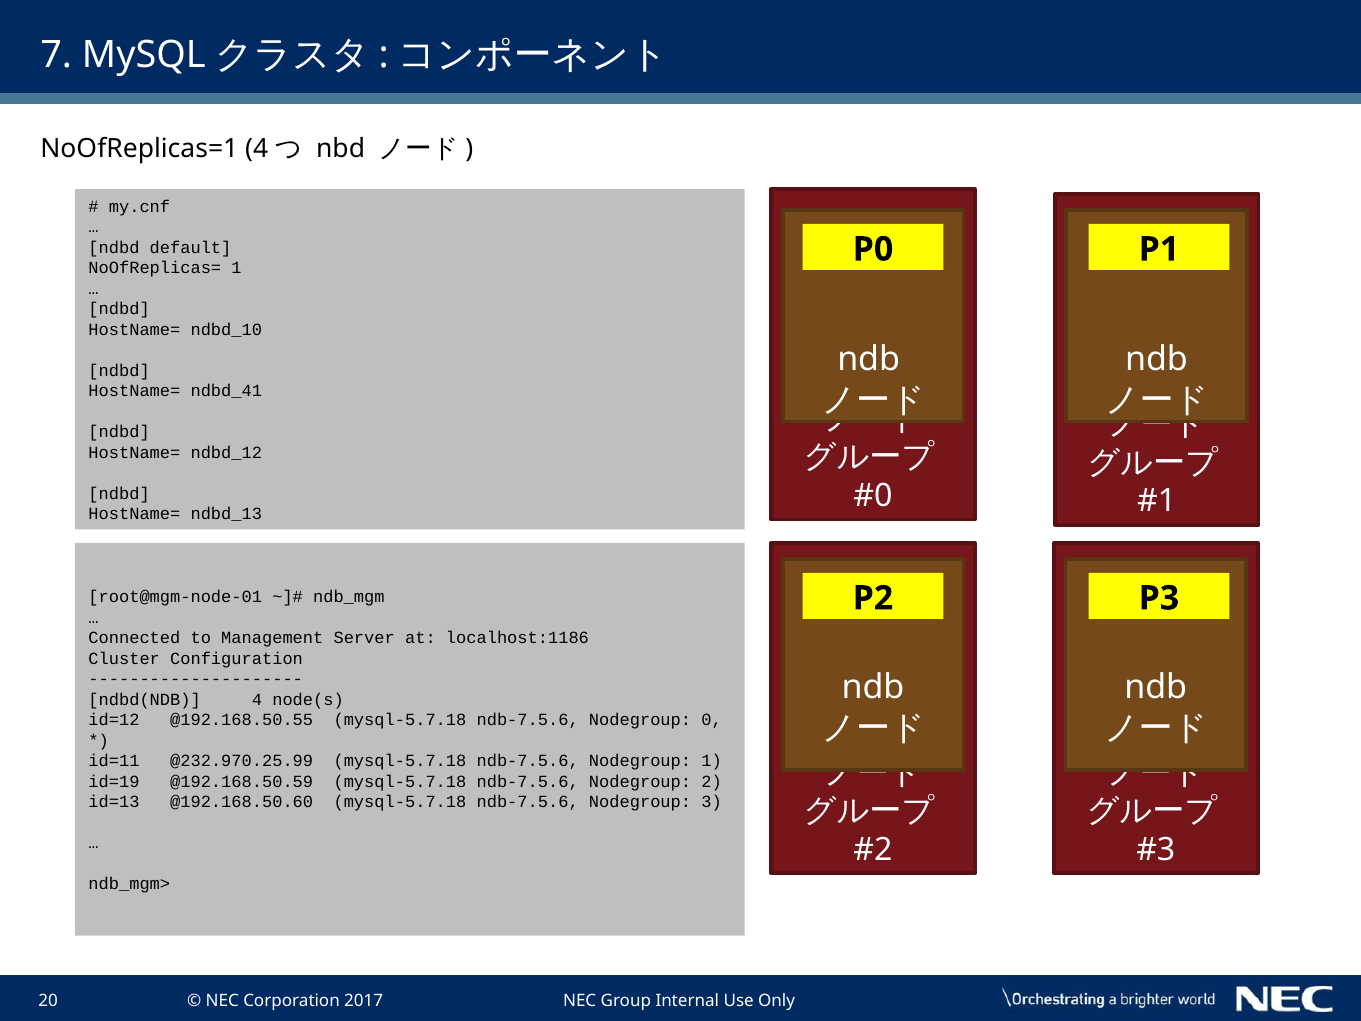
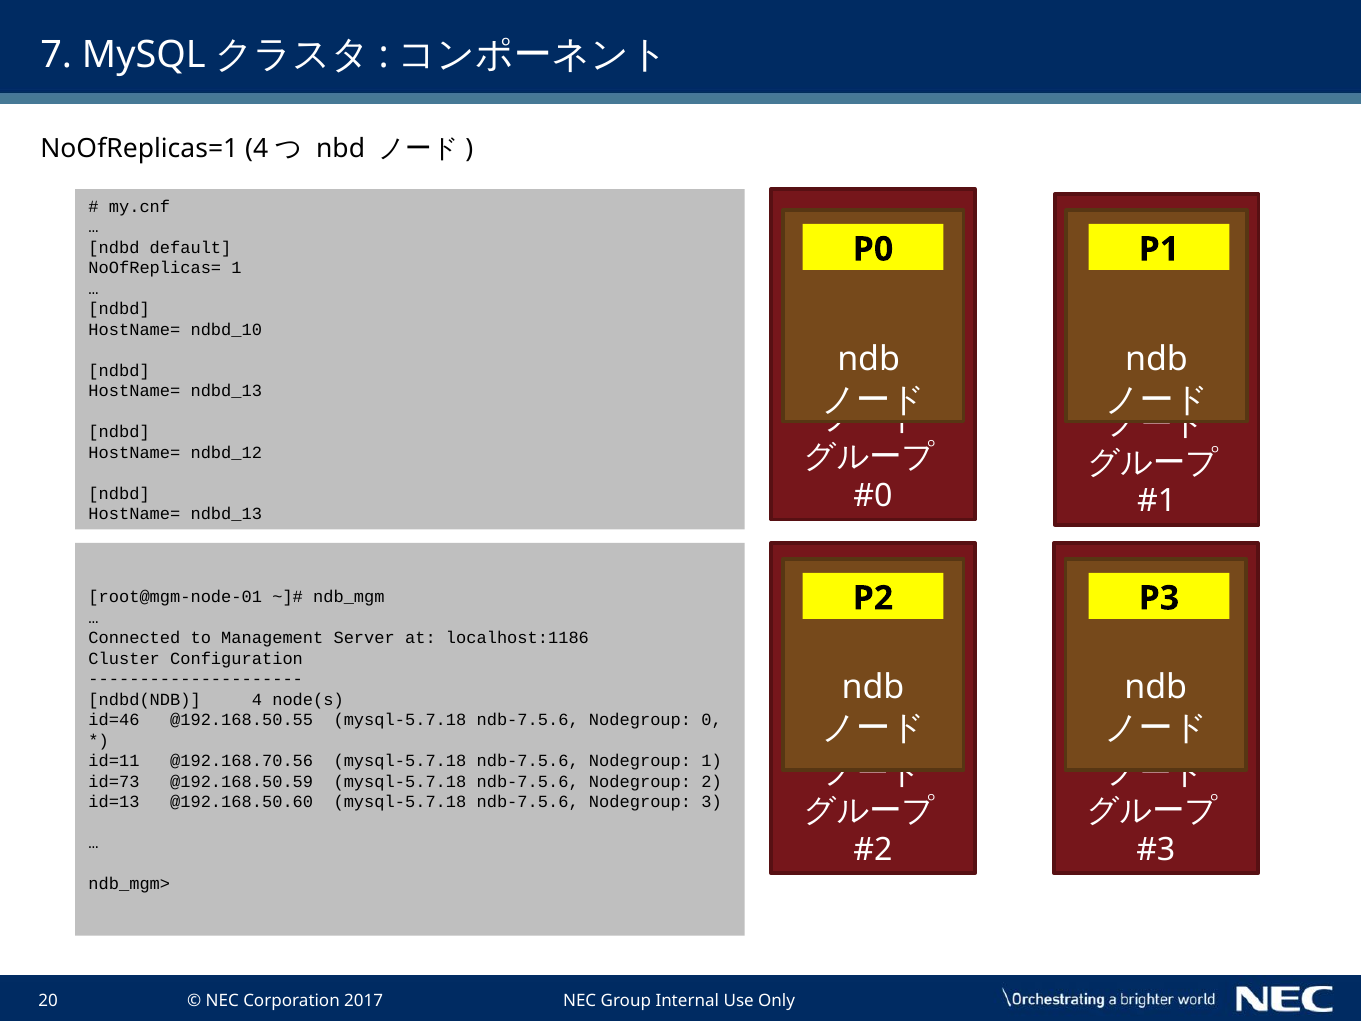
ndbd_41 at (226, 391): ndbd_41 -> ndbd_13
id=12: id=12 -> id=46
@232.970.25.99: @232.970.25.99 -> @192.168.70.56
id=19: id=19 -> id=73
